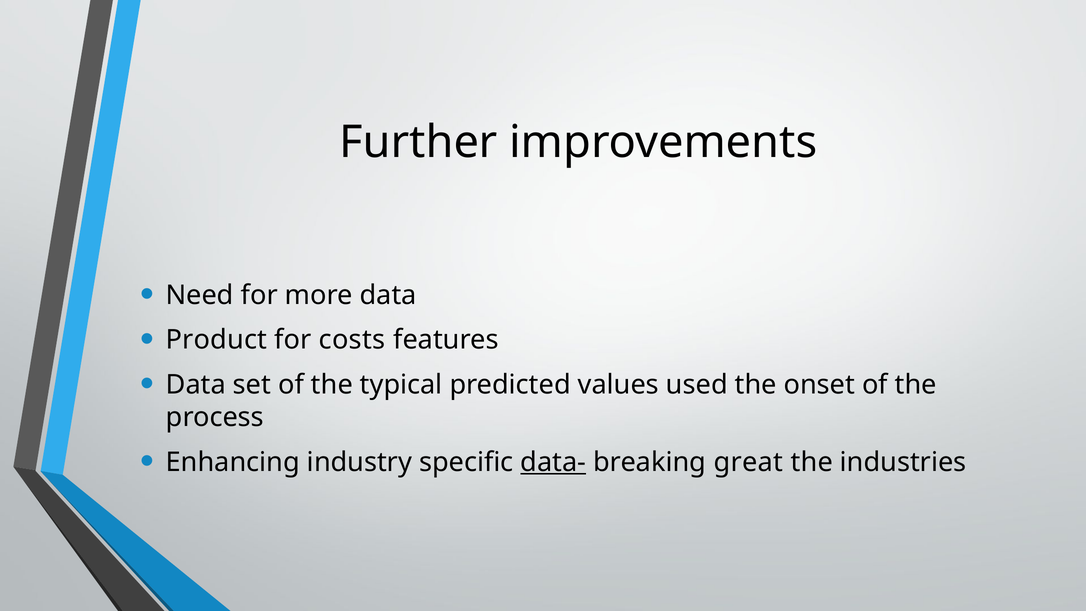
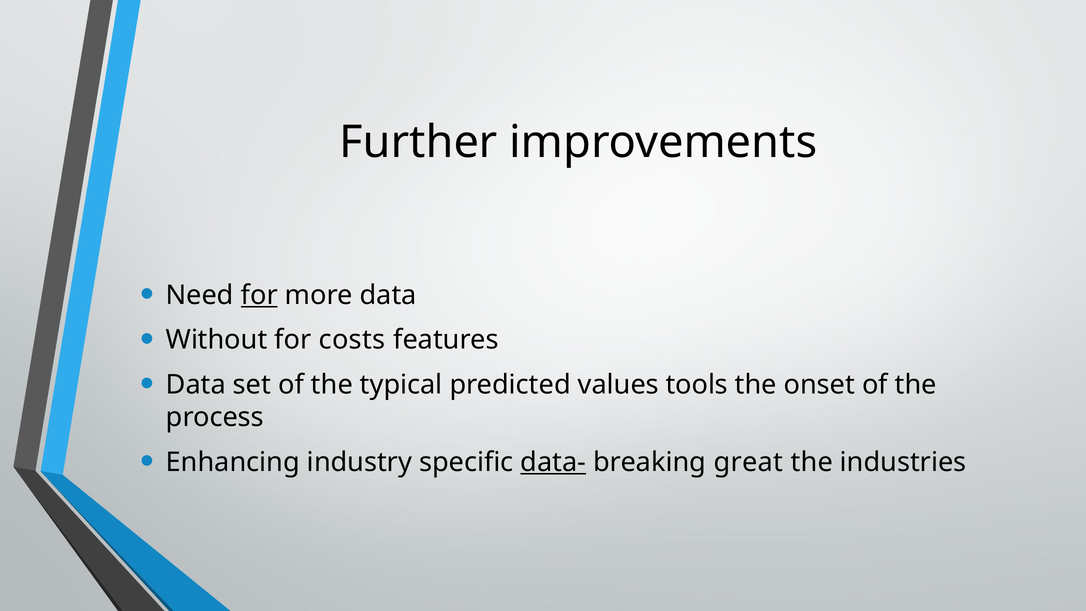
for at (259, 295) underline: none -> present
Product: Product -> Without
used: used -> tools
